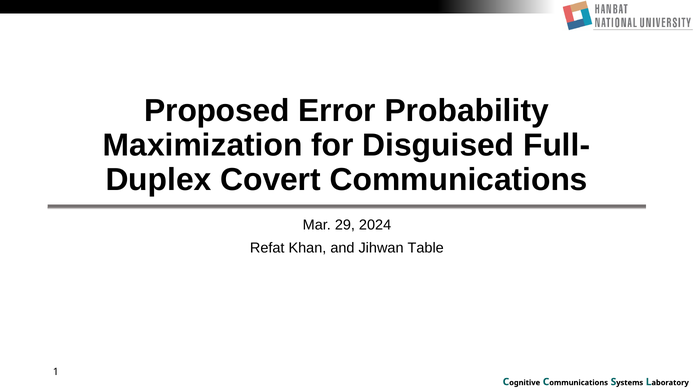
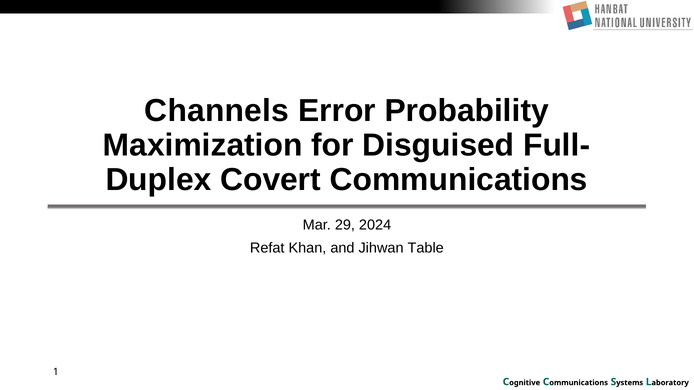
Proposed: Proposed -> Channels
